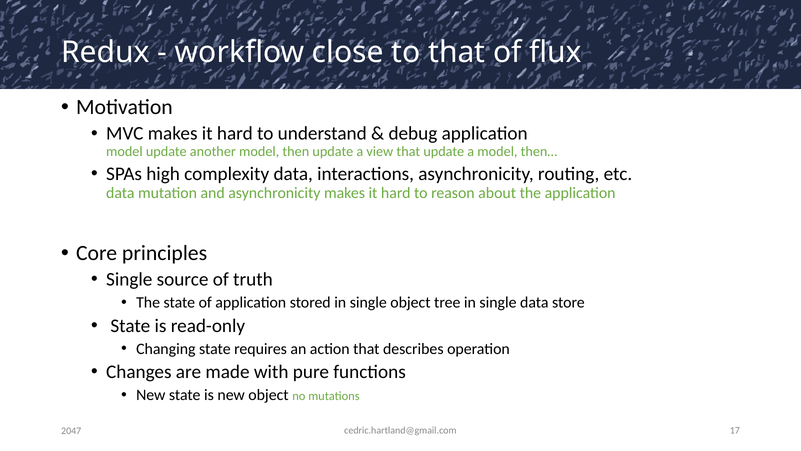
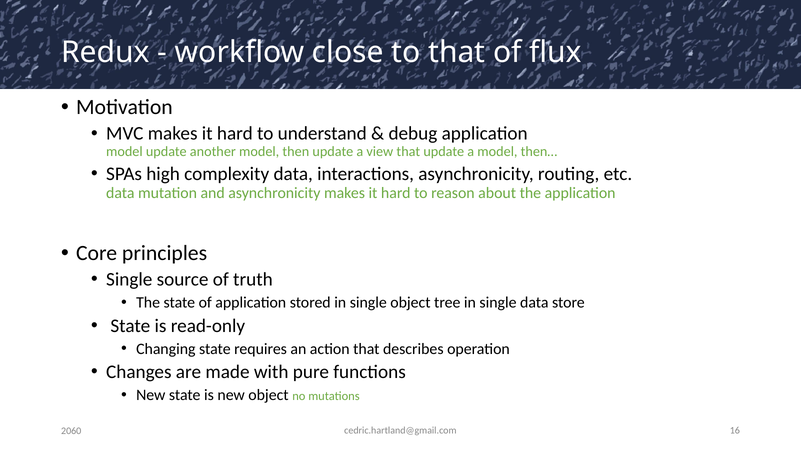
17: 17 -> 16
2047: 2047 -> 2060
